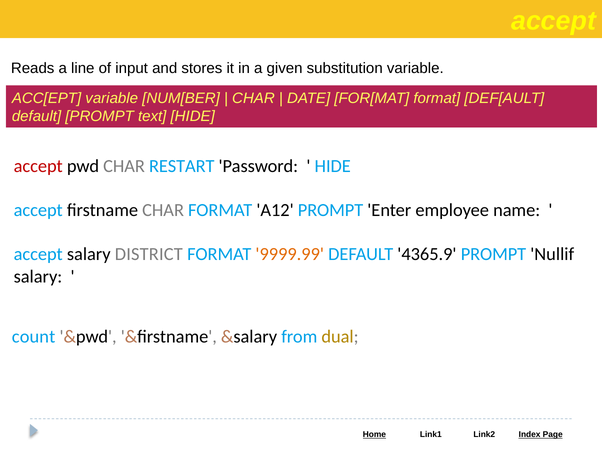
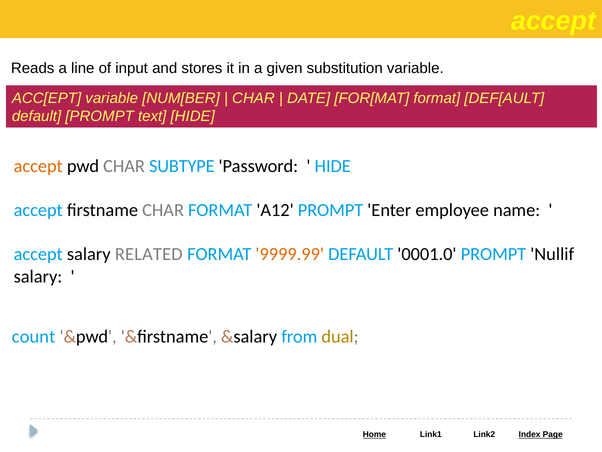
accept at (38, 166) colour: red -> orange
RESTART: RESTART -> SUBTYPE
DISTRICT: DISTRICT -> RELATED
4365.9: 4365.9 -> 0001.0
